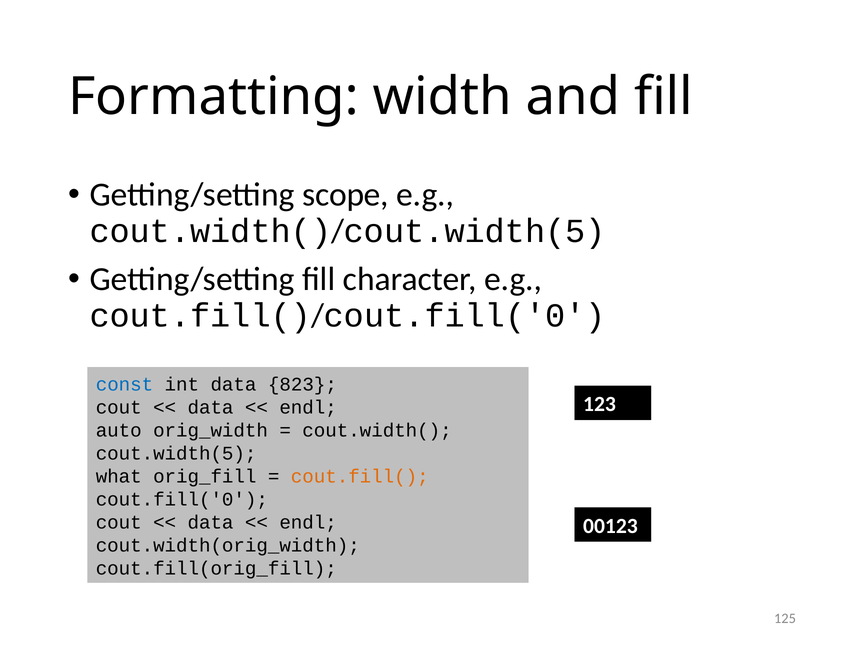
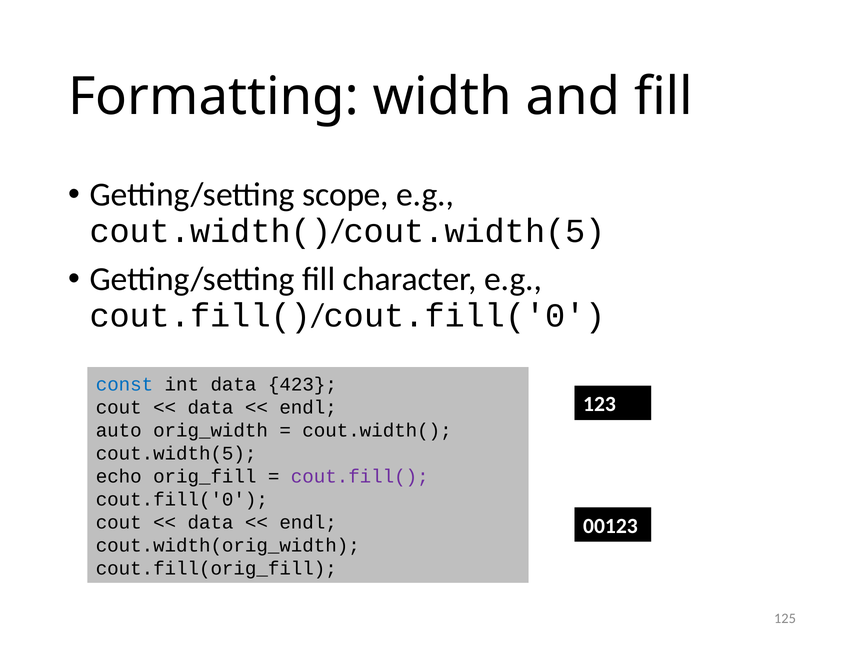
823: 823 -> 423
what: what -> echo
cout.fill( colour: orange -> purple
